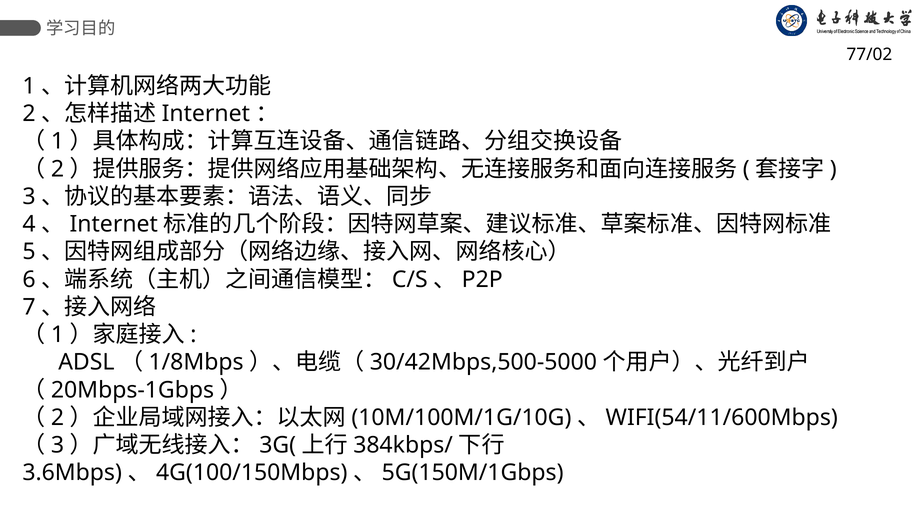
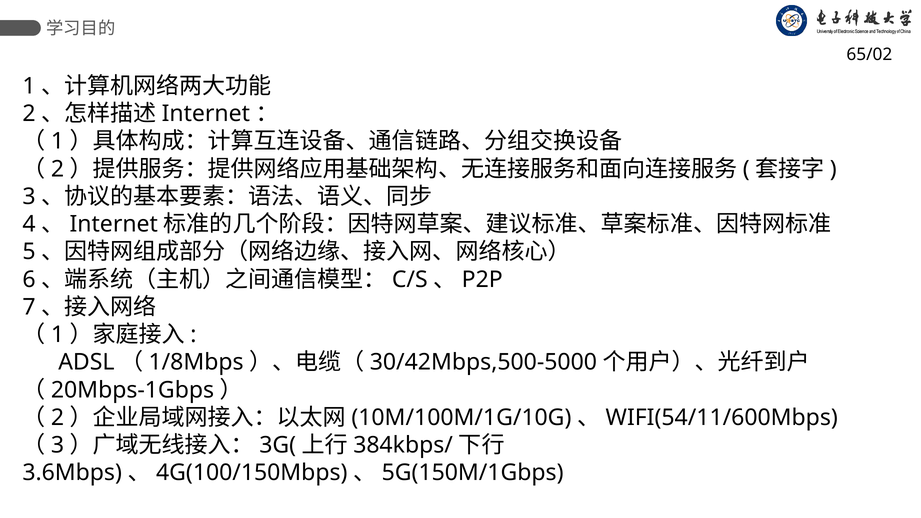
77/02: 77/02 -> 65/02
